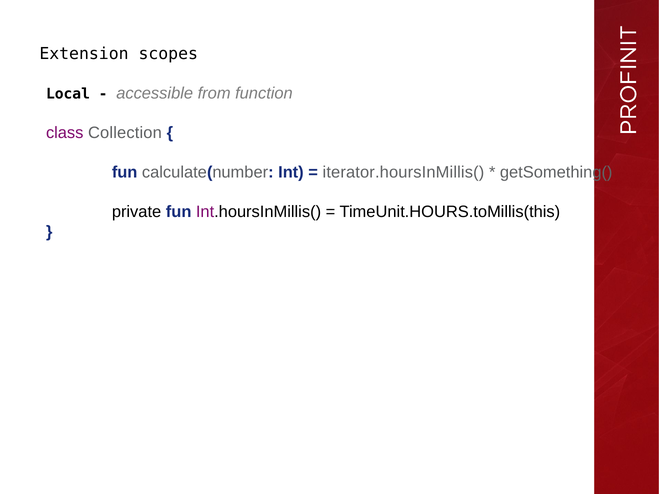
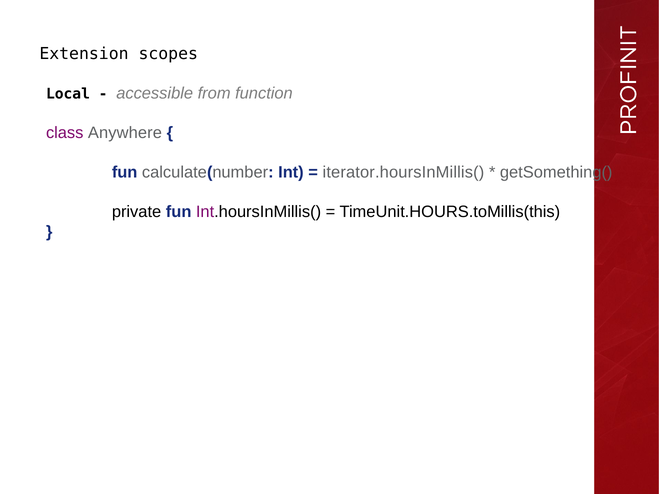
Collection: Collection -> Anywhere
